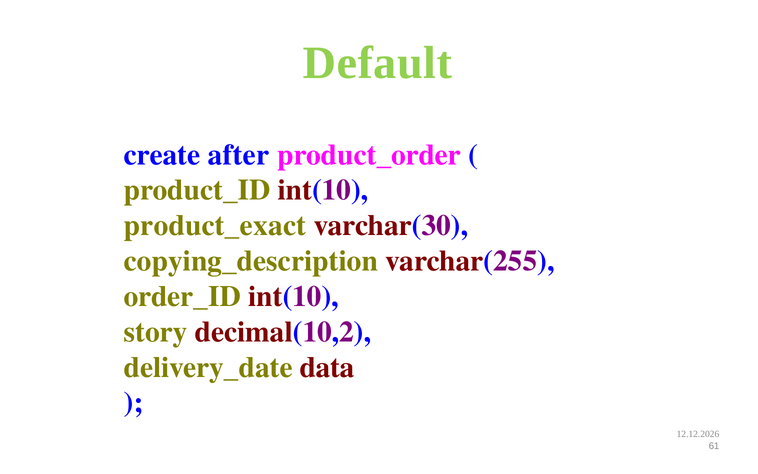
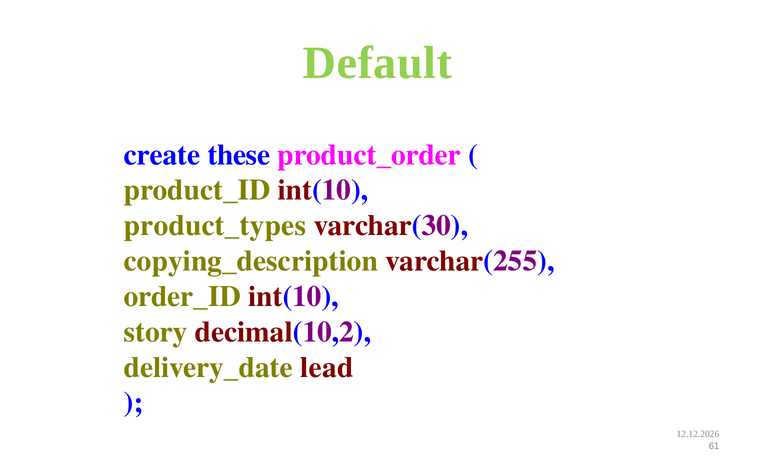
after: after -> these
product_exact: product_exact -> product_types
data: data -> lead
